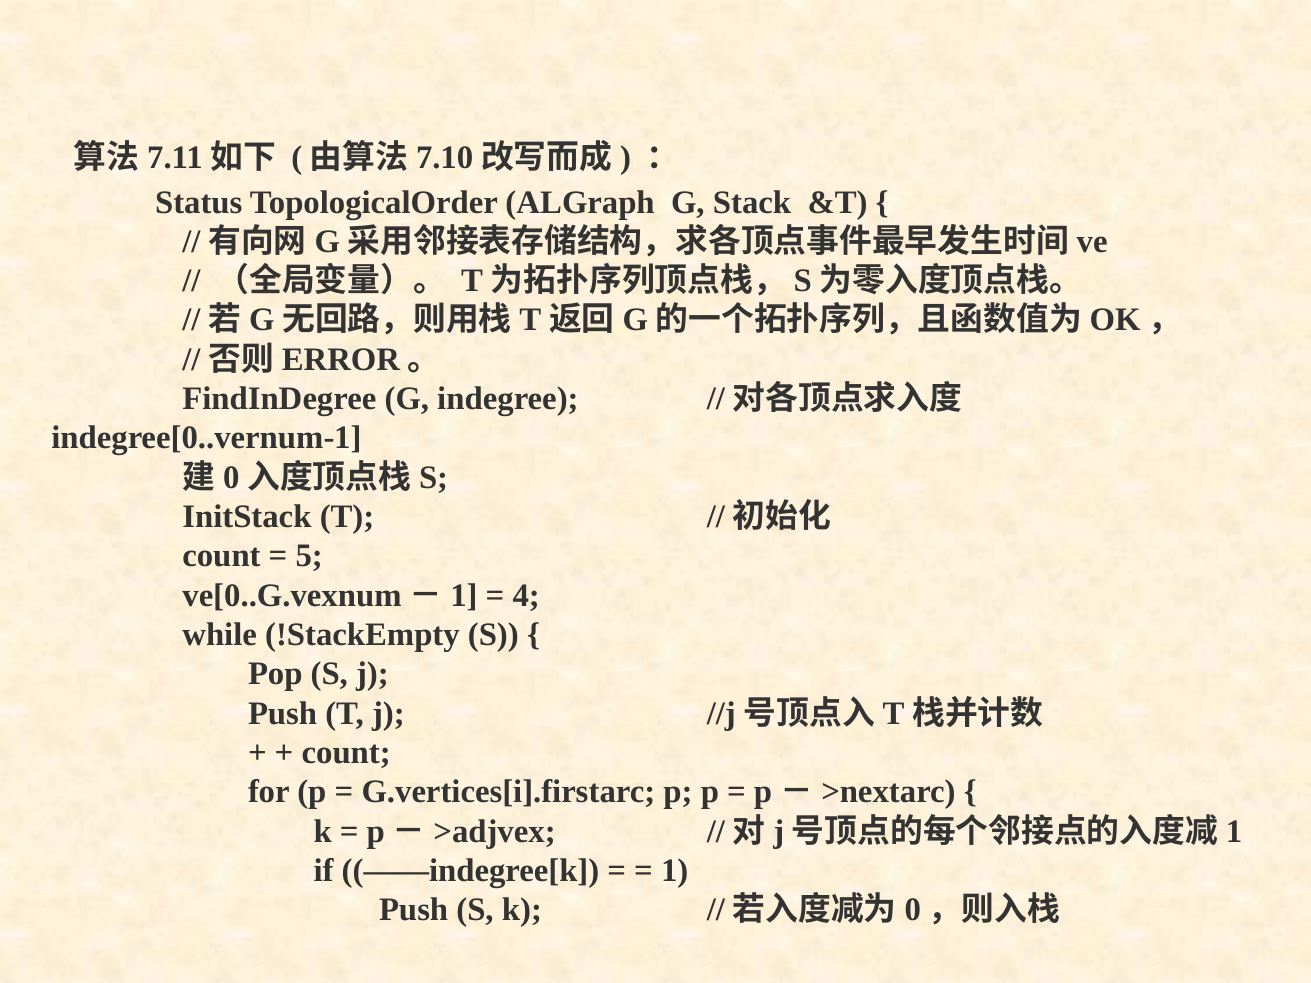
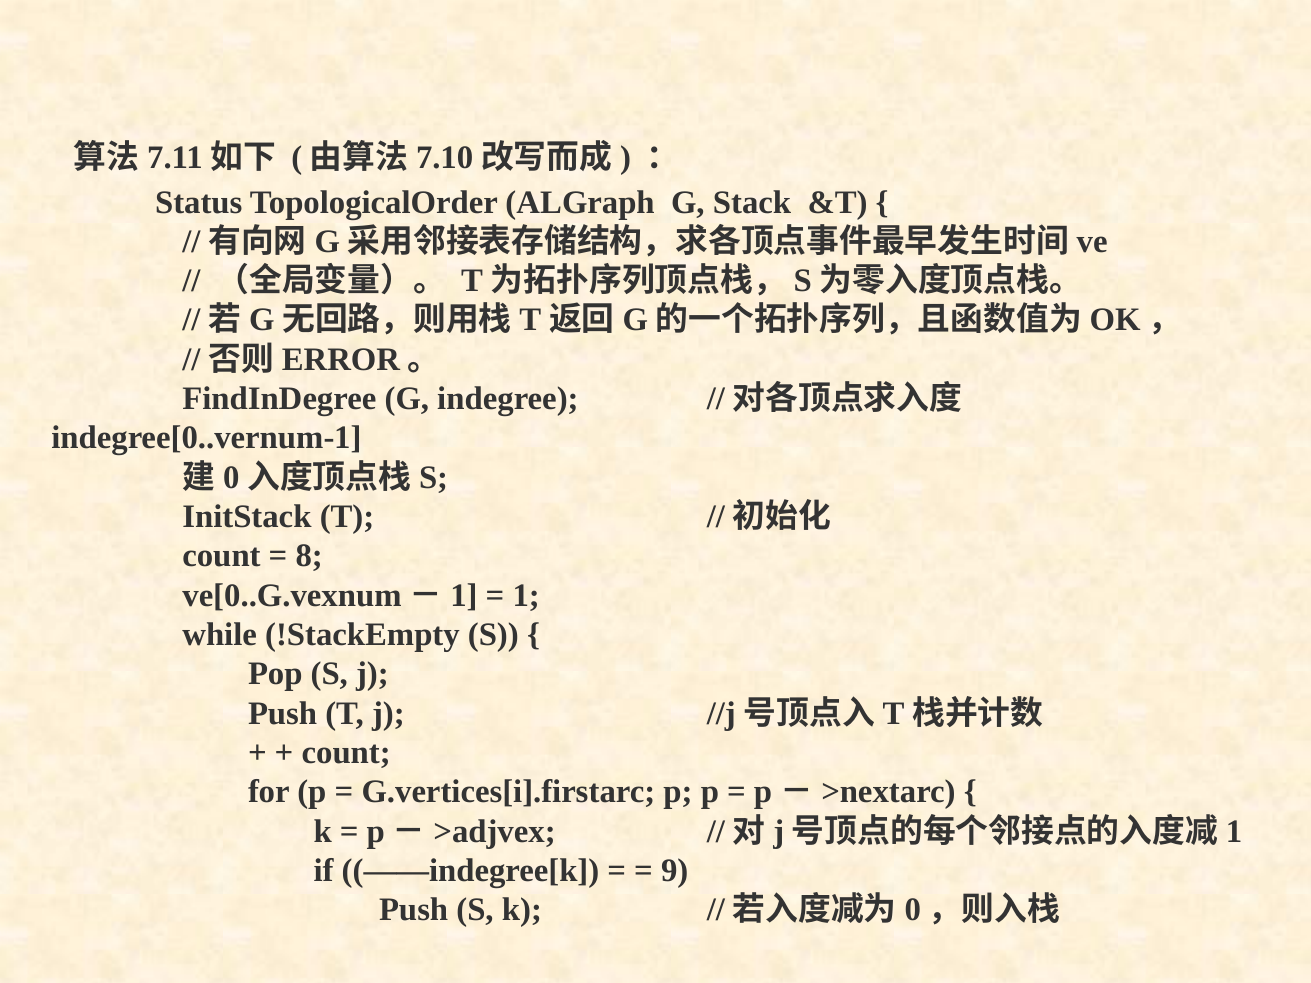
5: 5 -> 8
4: 4 -> 1
1: 1 -> 9
